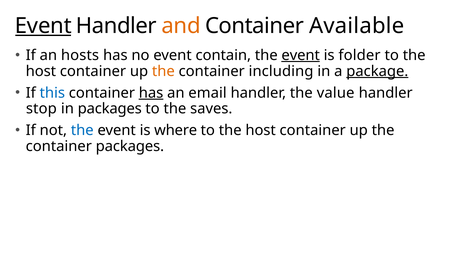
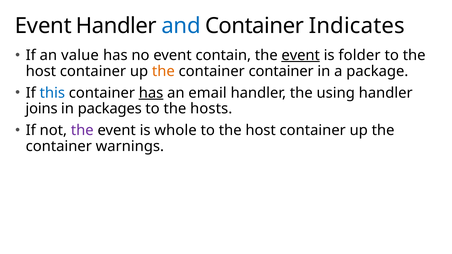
Event at (43, 26) underline: present -> none
and colour: orange -> blue
Available: Available -> Indicates
hosts: hosts -> value
container including: including -> container
package underline: present -> none
value: value -> using
stop: stop -> joins
saves: saves -> hosts
the at (82, 130) colour: blue -> purple
where: where -> whole
container packages: packages -> warnings
